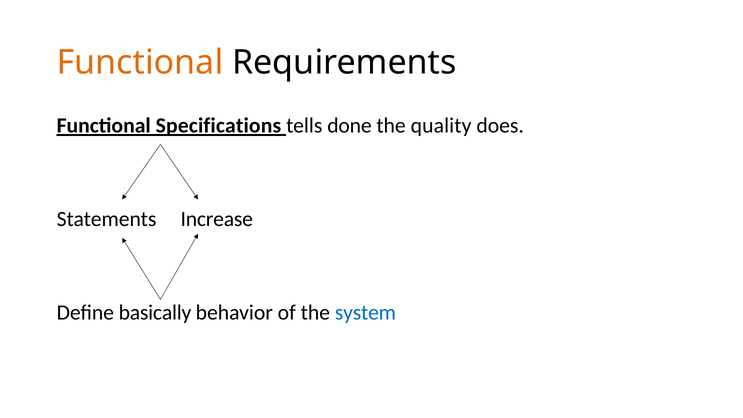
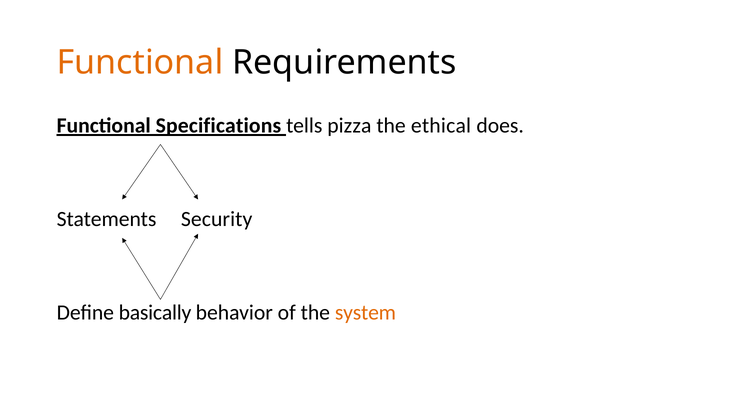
done: done -> pizza
quality: quality -> ethical
Increase: Increase -> Security
system colour: blue -> orange
